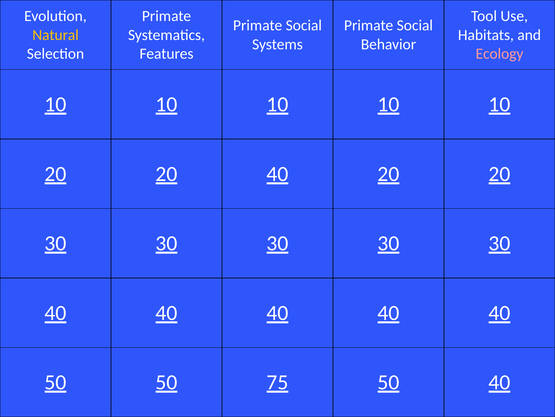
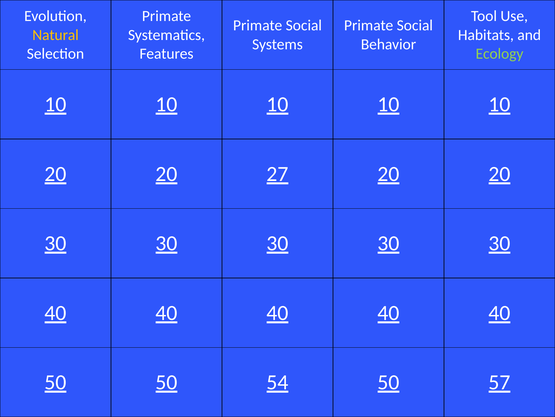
Ecology colour: pink -> light green
20 40: 40 -> 27
75: 75 -> 54
50 40: 40 -> 57
